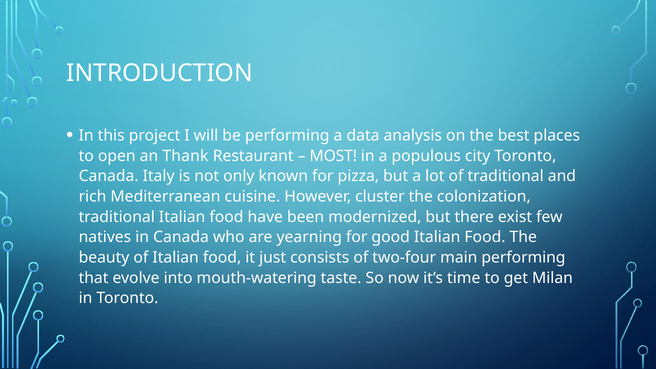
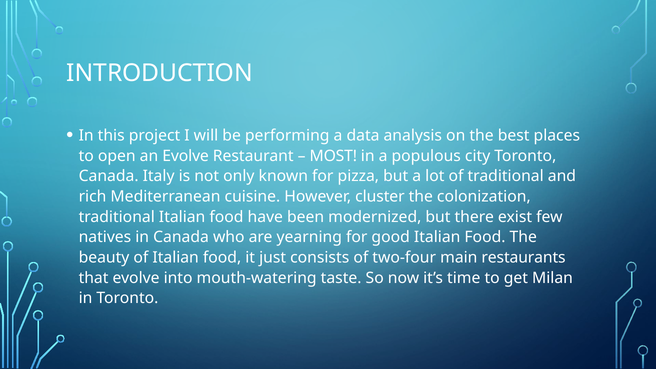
an Thank: Thank -> Evolve
main performing: performing -> restaurants
